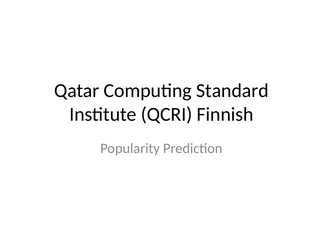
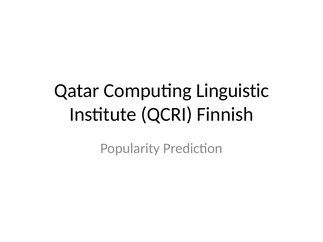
Standard: Standard -> Linguistic
